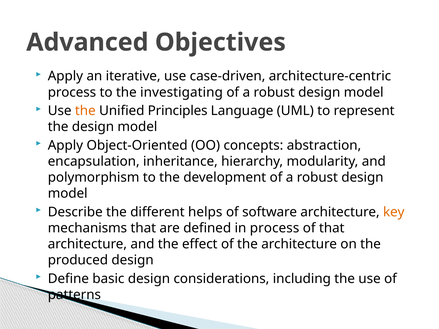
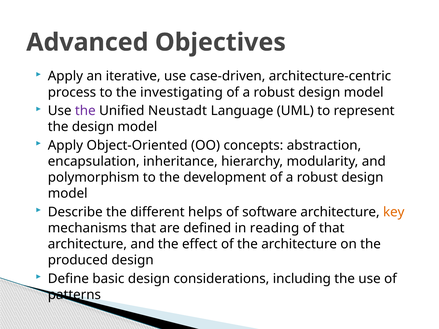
the at (85, 111) colour: orange -> purple
Principles: Principles -> Neustadt
in process: process -> reading
